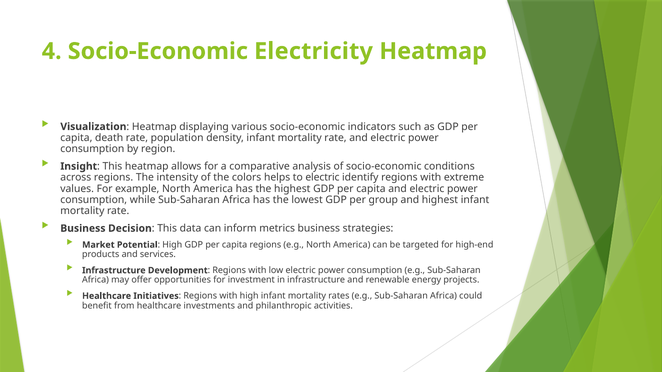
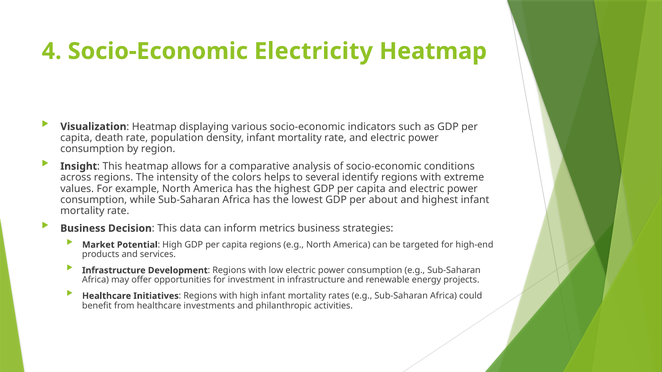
to electric: electric -> several
group: group -> about
